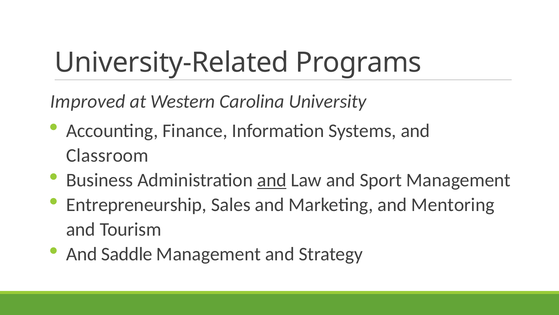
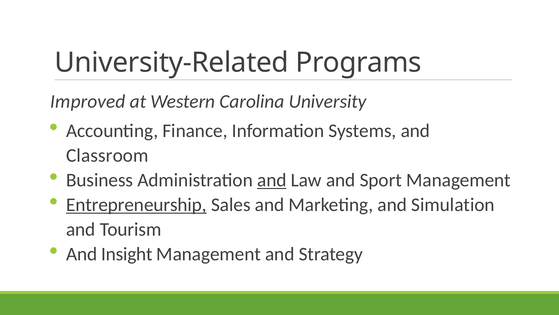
Entrepreneurship underline: none -> present
Mentoring: Mentoring -> Simulation
Saddle: Saddle -> Insight
